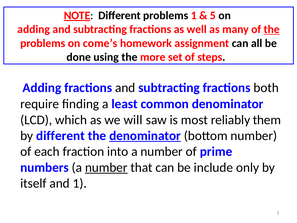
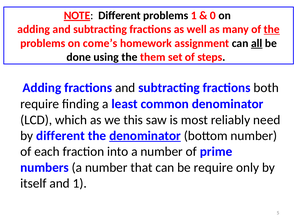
5 at (213, 15): 5 -> 0
all underline: none -> present
more: more -> them
will: will -> this
them: them -> need
number at (106, 167) underline: present -> none
be include: include -> require
